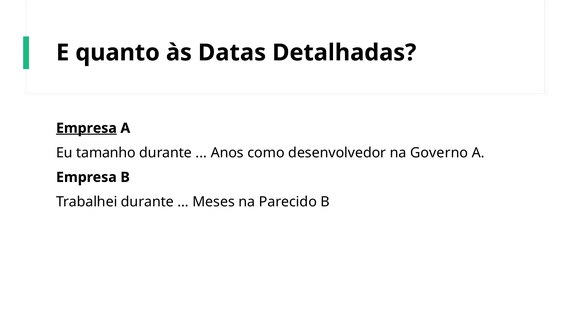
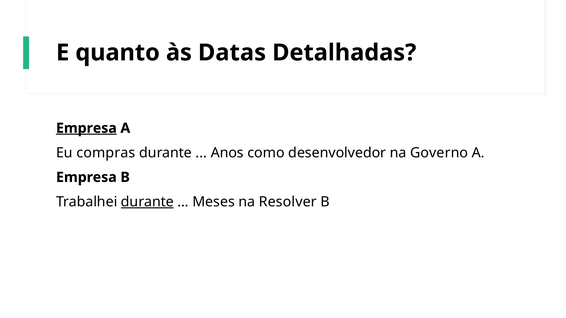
tamanho: tamanho -> compras
durante at (147, 202) underline: none -> present
Parecido: Parecido -> Resolver
